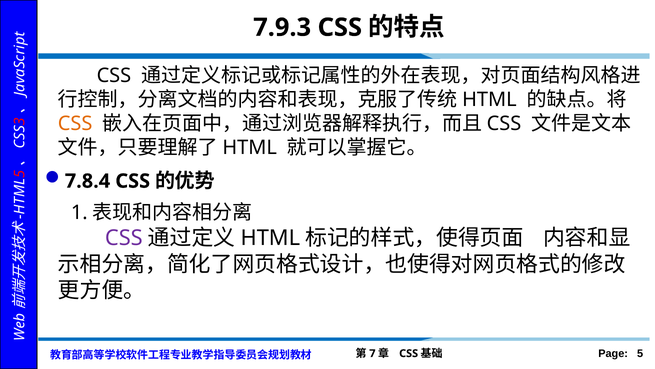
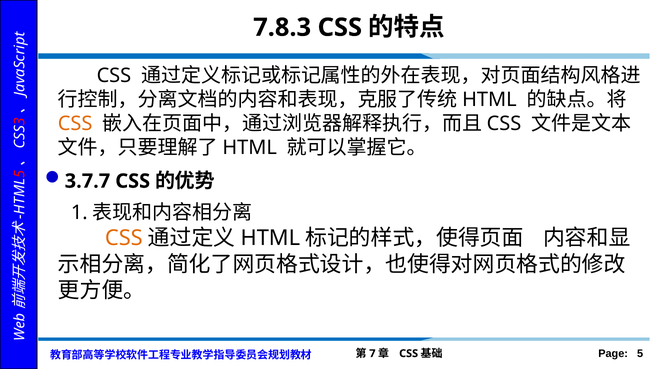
7.9.3: 7.9.3 -> 7.8.3
7.8.4: 7.8.4 -> 3.7.7
CSS at (124, 238) colour: purple -> orange
